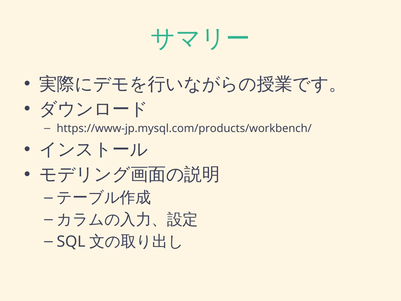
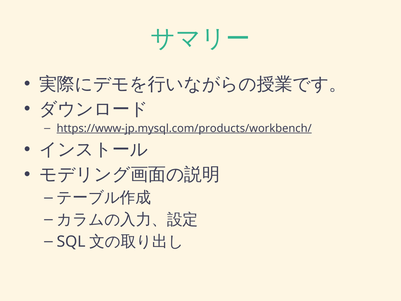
https://www-jp.mysql.com/products/workbench/ underline: none -> present
